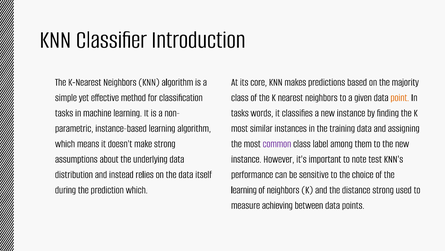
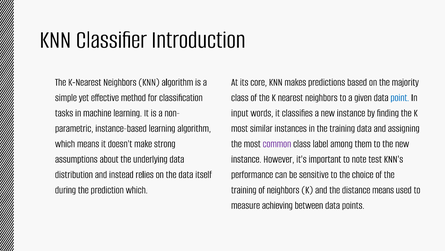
point colour: orange -> blue
tasks at (240, 112): tasks -> input
learning at (244, 189): learning -> training
distance strong: strong -> means
